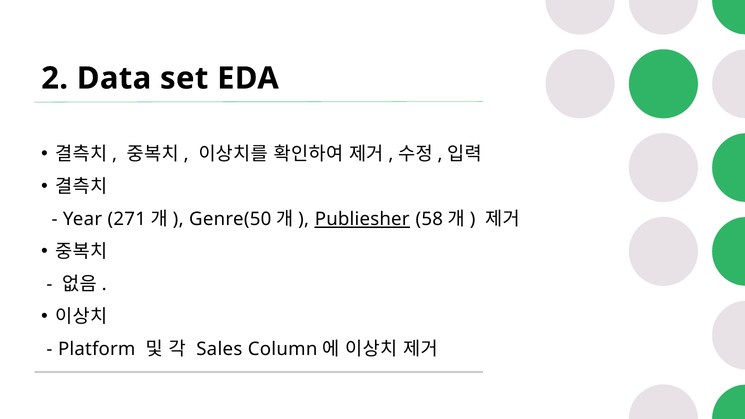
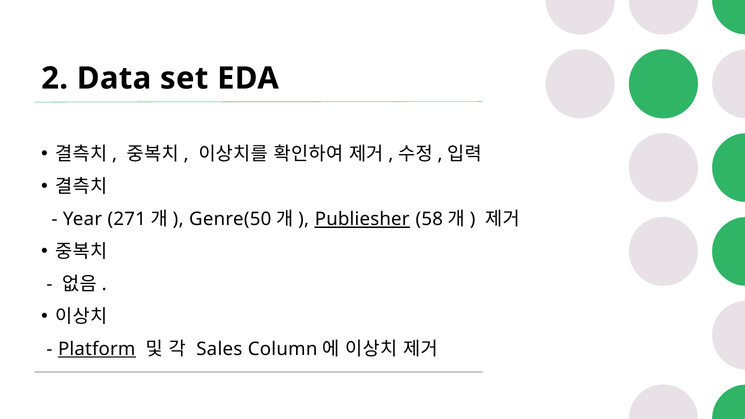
Platform underline: none -> present
